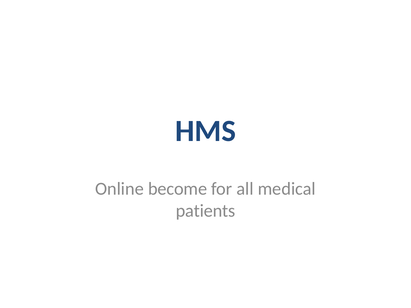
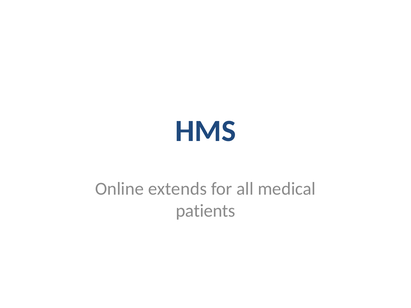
become: become -> extends
